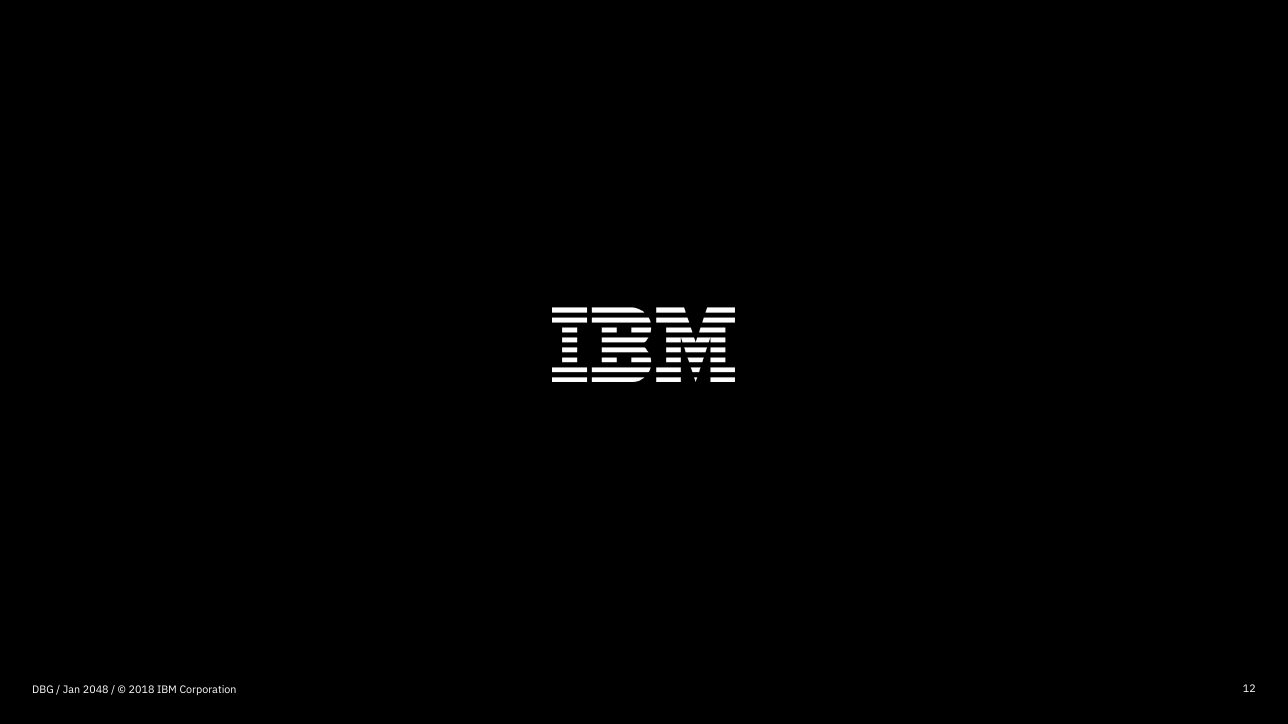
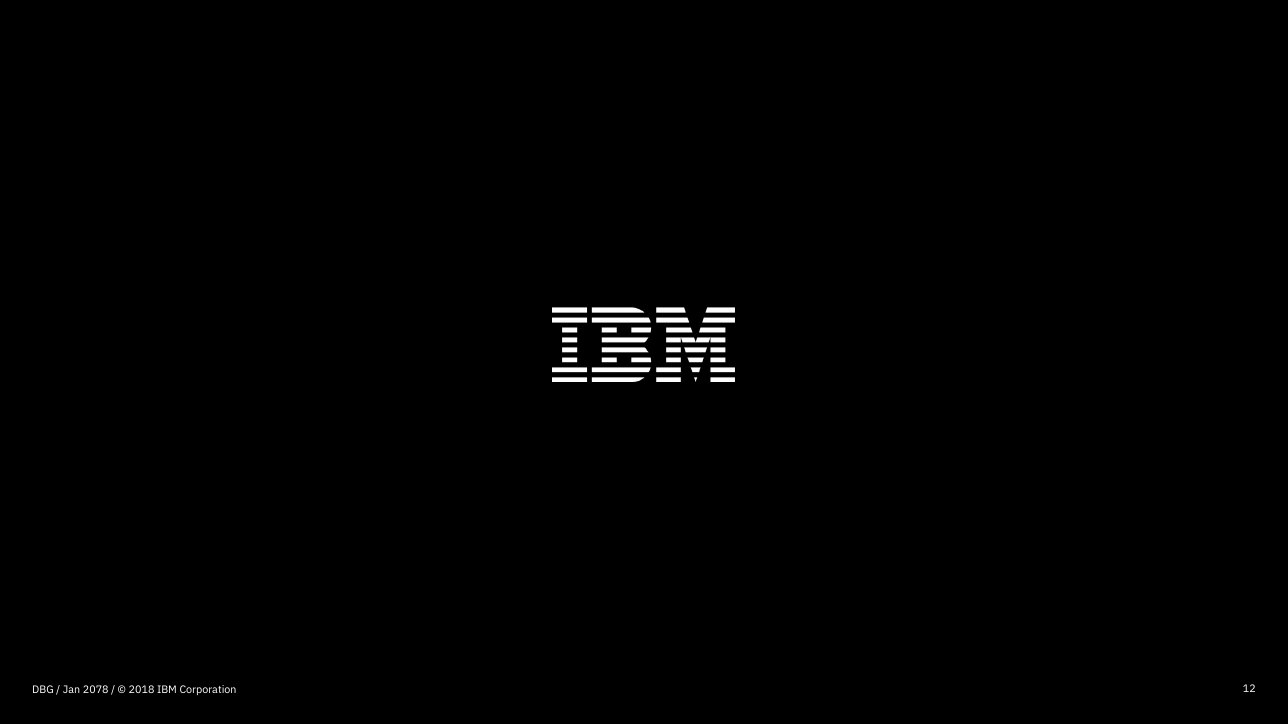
2048: 2048 -> 2078
